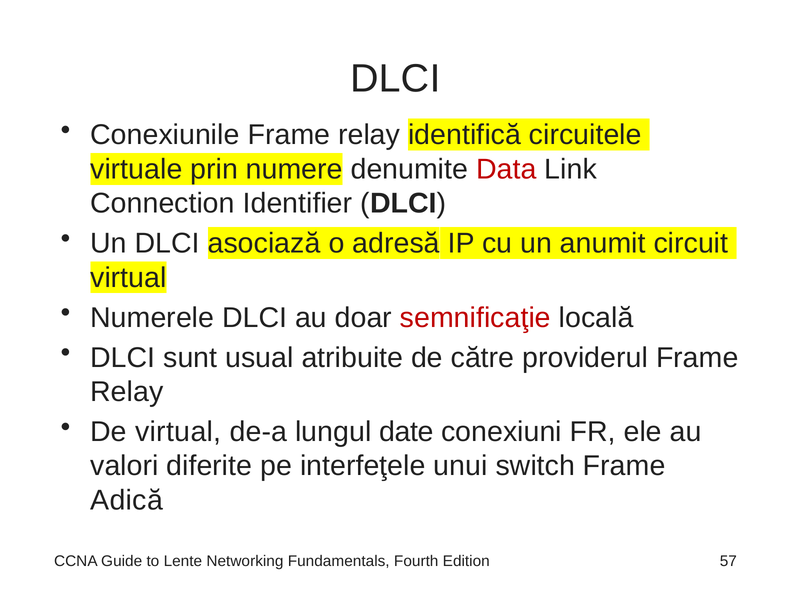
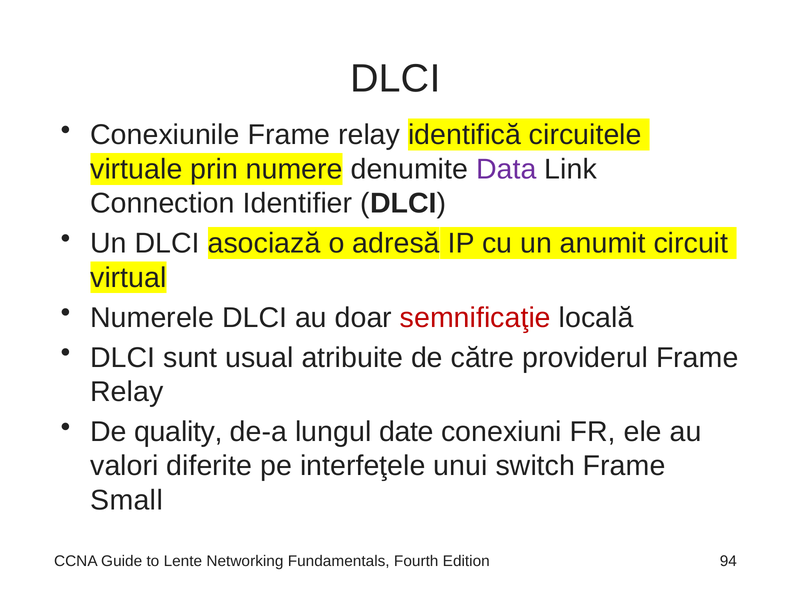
Data colour: red -> purple
De virtual: virtual -> quality
Adică: Adică -> Small
57: 57 -> 94
